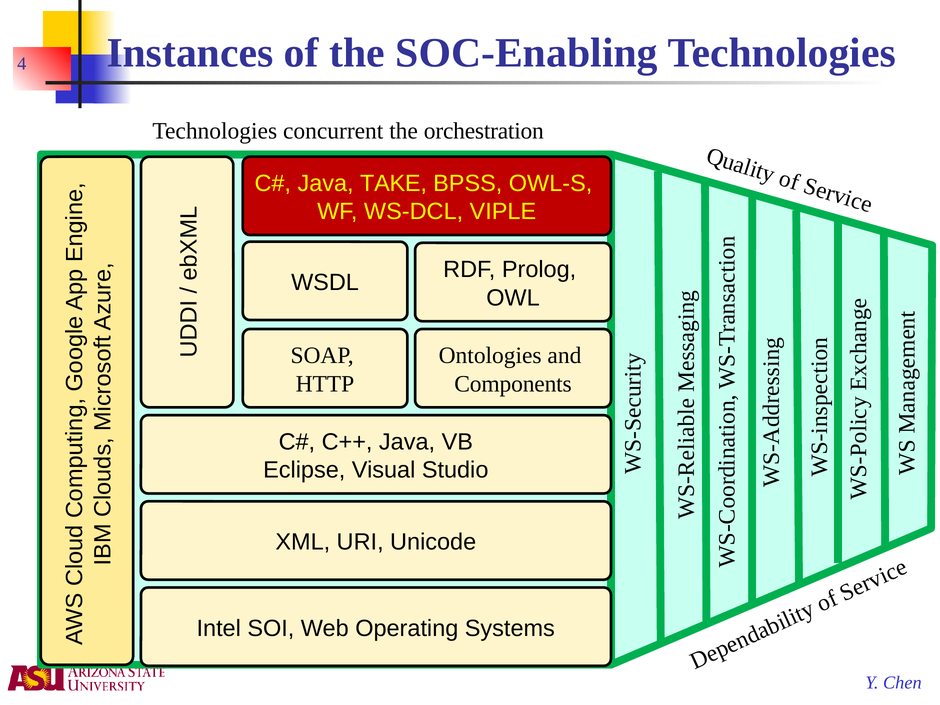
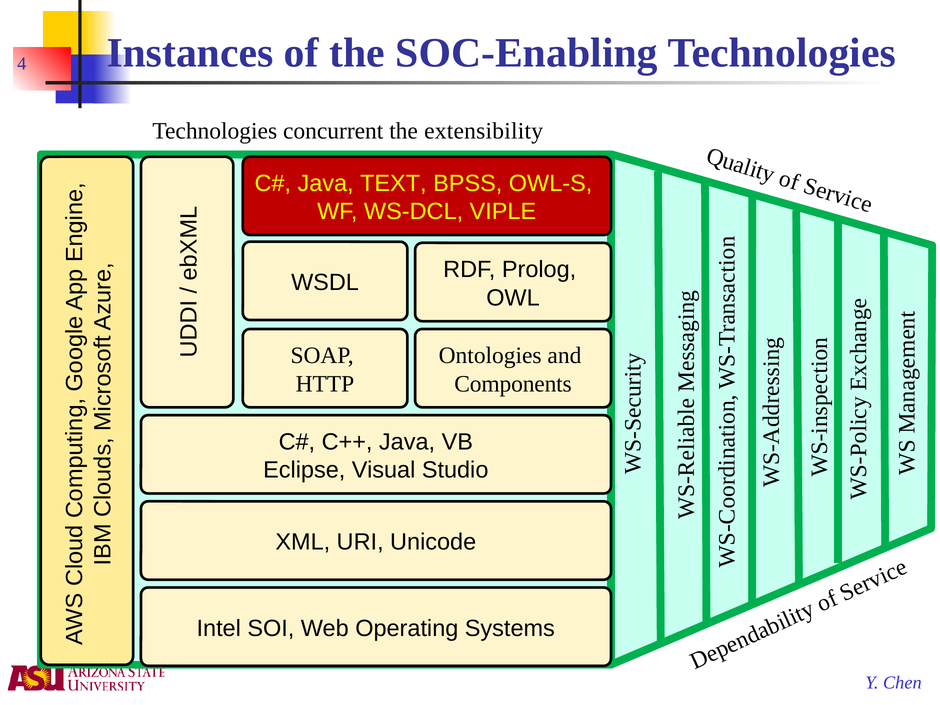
orchestration: orchestration -> extensibility
TAKE: TAKE -> TEXT
